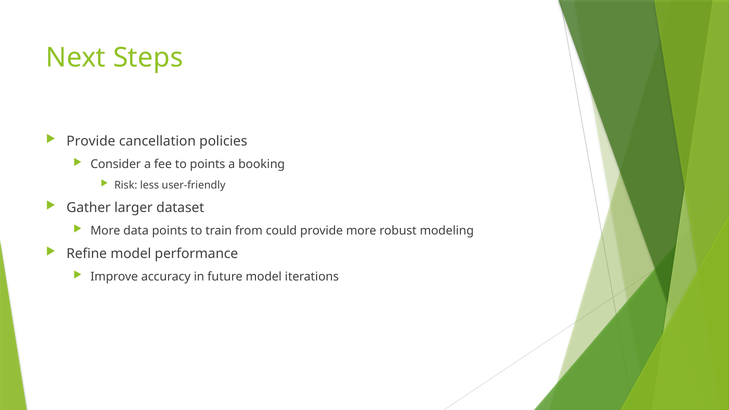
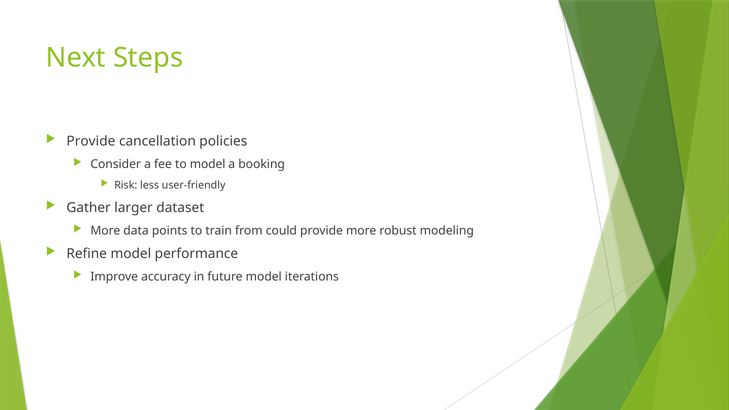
to points: points -> model
